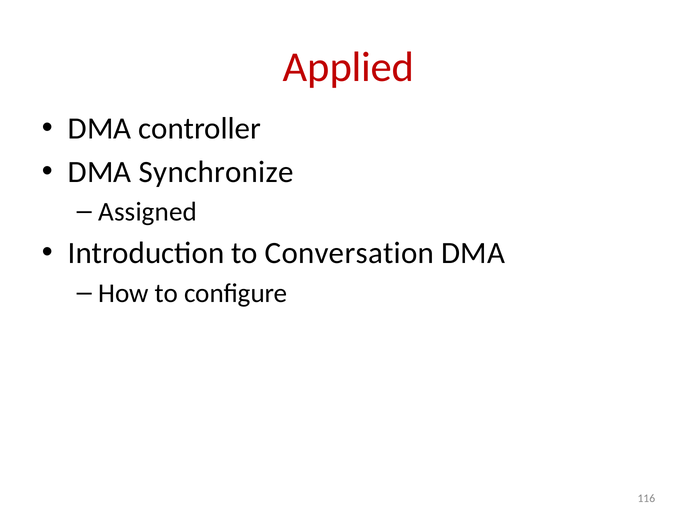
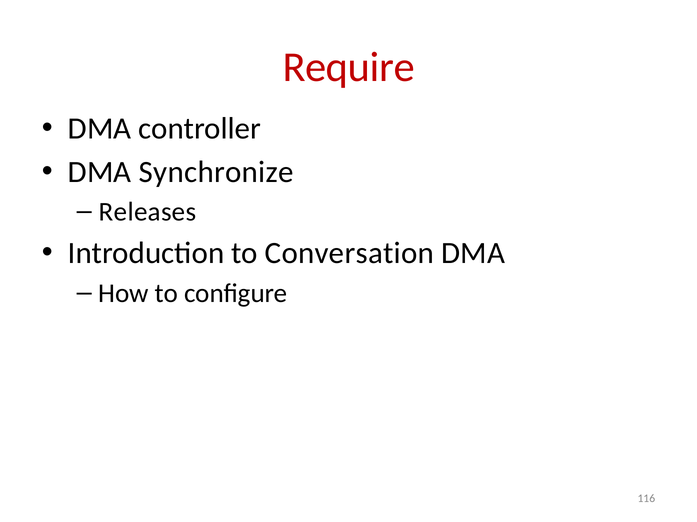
Applied: Applied -> Require
Assigned: Assigned -> Releases
